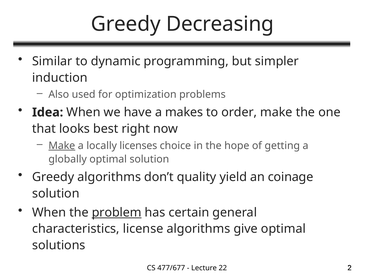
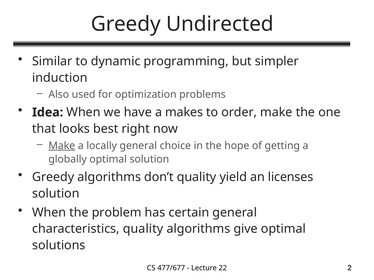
Decreasing: Decreasing -> Undirected
locally licenses: licenses -> general
coinage: coinage -> licenses
problem underline: present -> none
characteristics license: license -> quality
